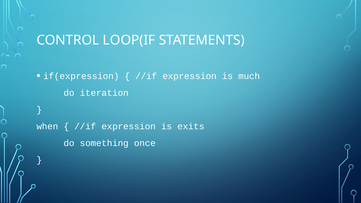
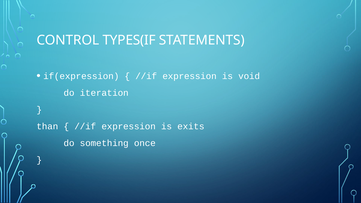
LOOP(IF: LOOP(IF -> TYPES(IF
much: much -> void
when: when -> than
